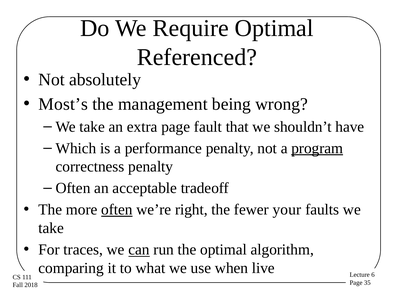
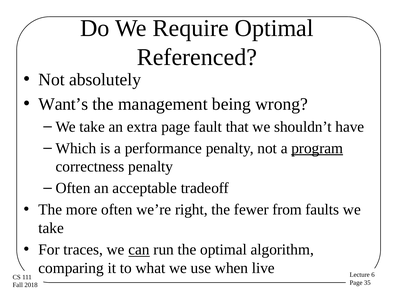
Most’s: Most’s -> Want’s
often at (117, 209) underline: present -> none
your: your -> from
